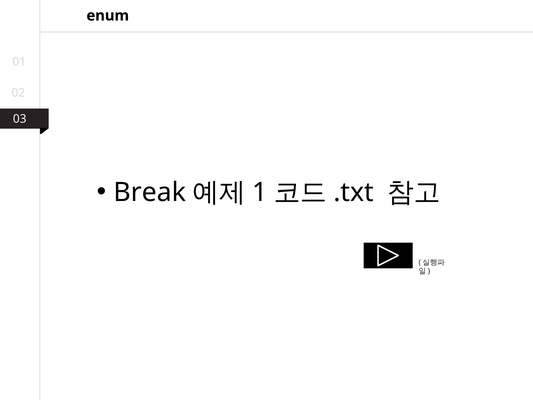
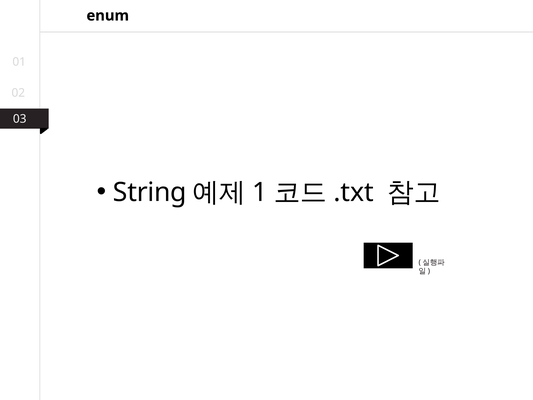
Break: Break -> String
